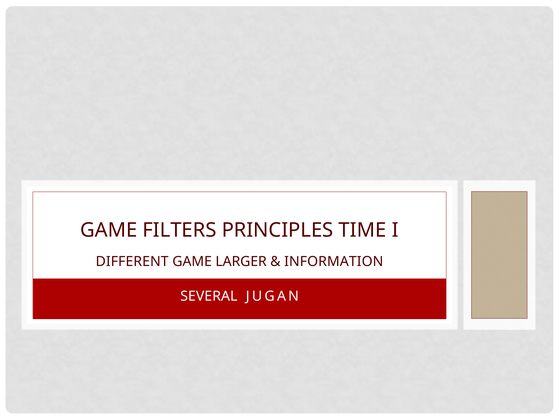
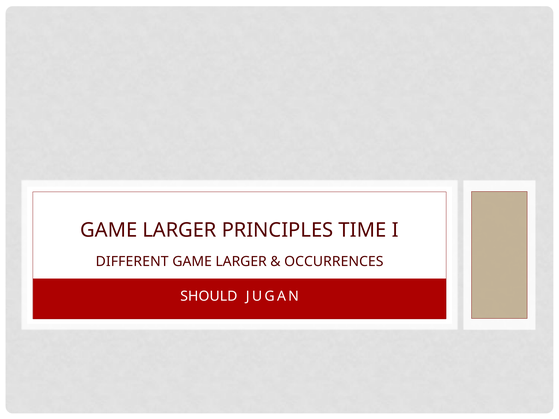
FILTERS at (179, 230): FILTERS -> LARGER
INFORMATION: INFORMATION -> OCCURRENCES
SEVERAL: SEVERAL -> SHOULD
